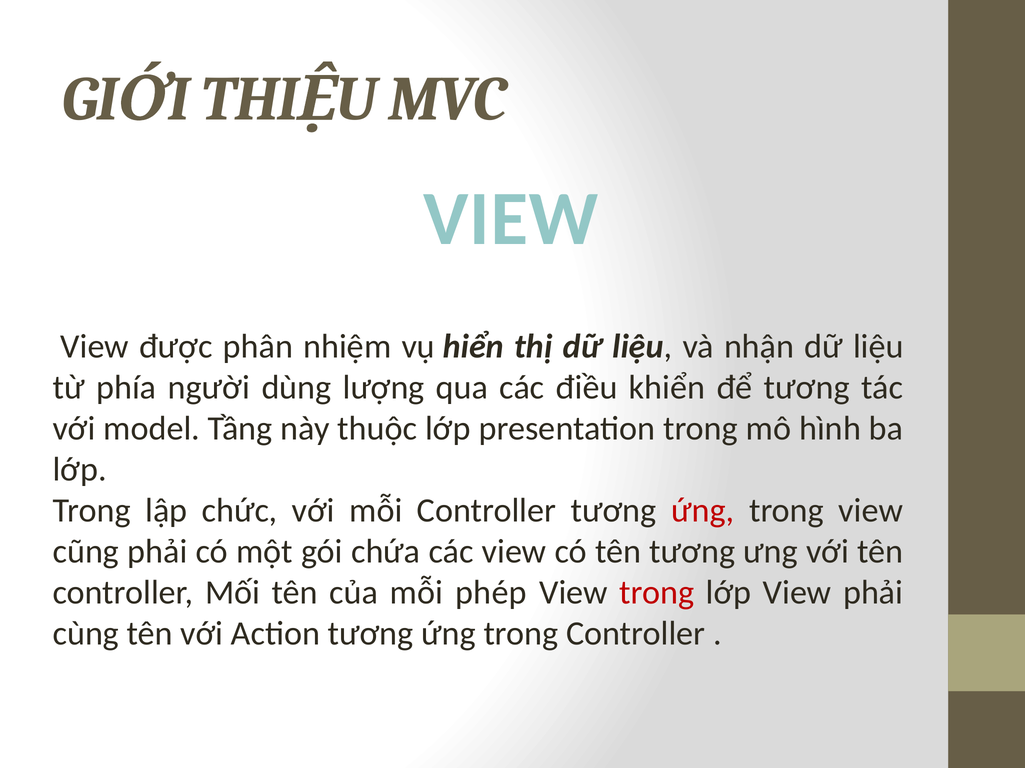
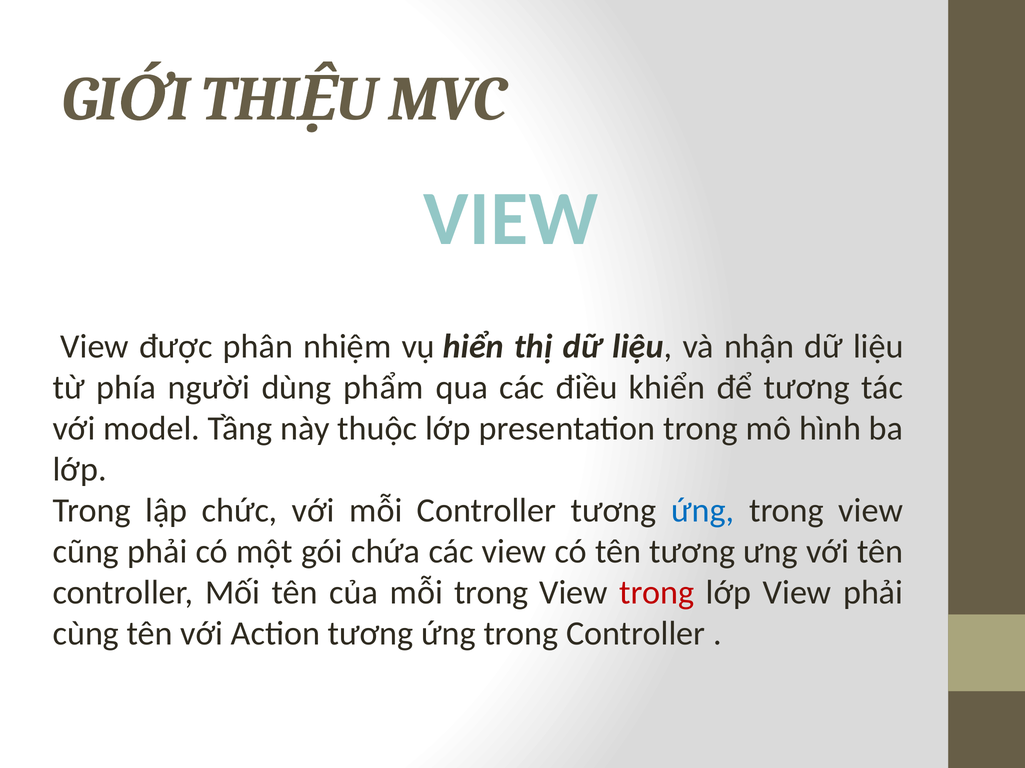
lượng: lượng -> phẩm
ứng at (703, 511) colour: red -> blue
mỗi phép: phép -> trong
